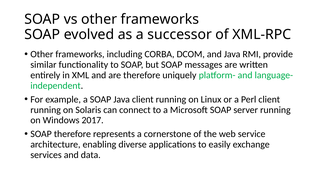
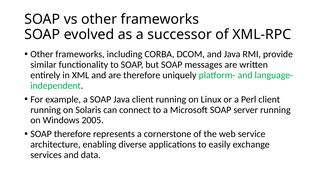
2017: 2017 -> 2005
